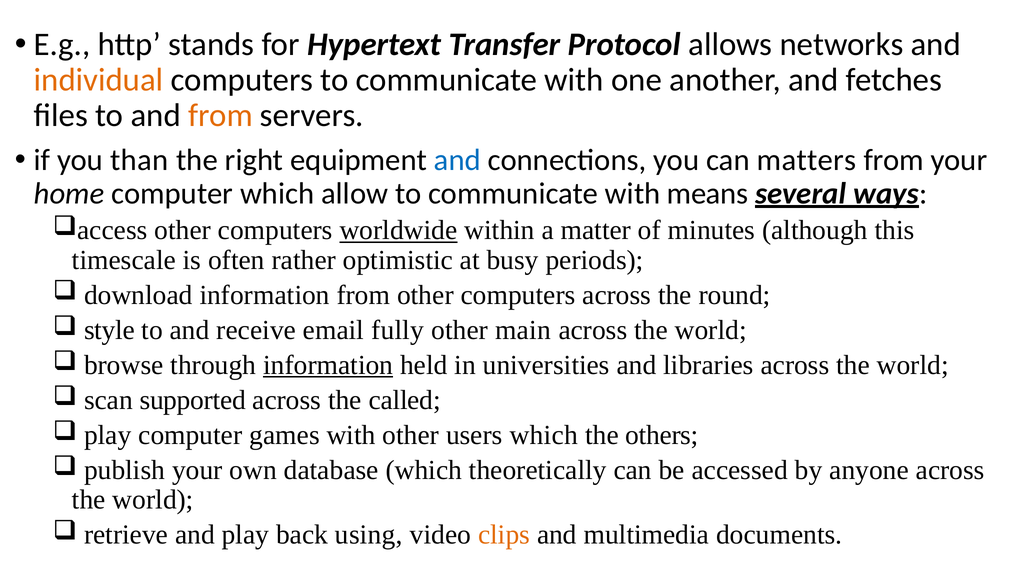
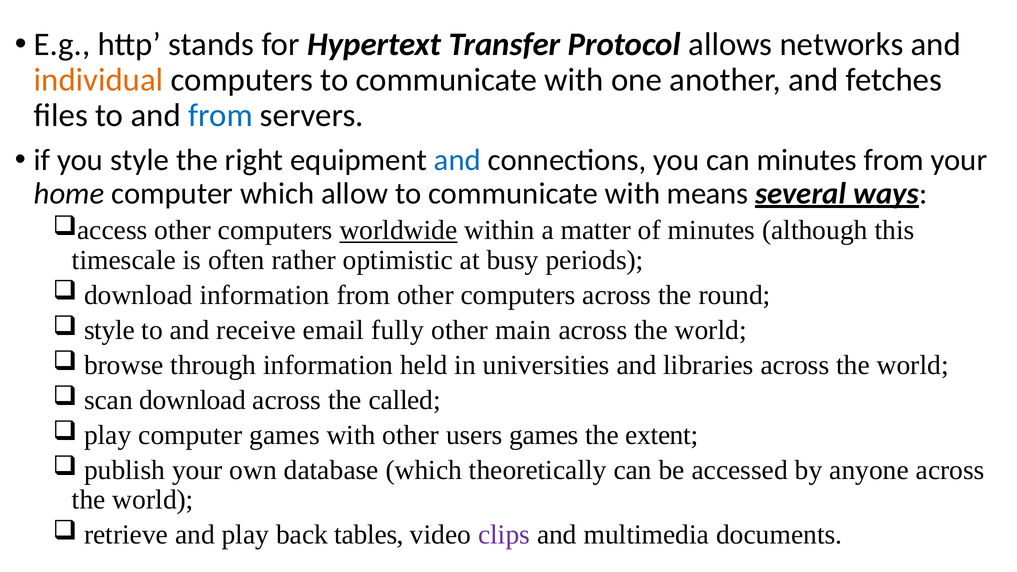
from at (220, 115) colour: orange -> blue
you than: than -> style
can matters: matters -> minutes
information at (328, 365) underline: present -> none
scan supported: supported -> download
users which: which -> games
others: others -> extent
using: using -> tables
clips colour: orange -> purple
